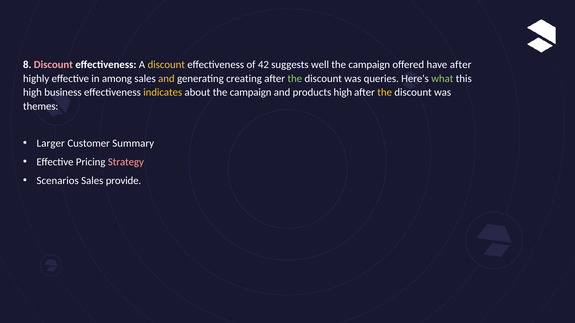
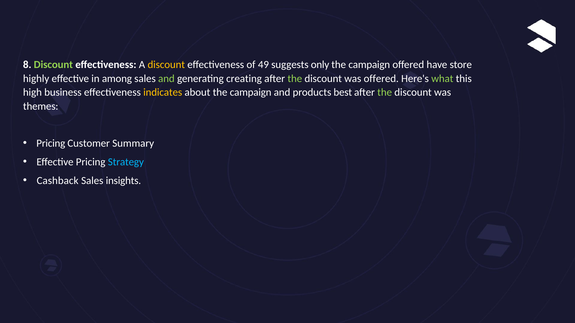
Discount at (53, 65) colour: pink -> light green
42: 42 -> 49
well: well -> only
have after: after -> store
and at (166, 79) colour: yellow -> light green
was queries: queries -> offered
products high: high -> best
the at (385, 92) colour: yellow -> light green
Larger at (51, 144): Larger -> Pricing
Strategy colour: pink -> light blue
Scenarios: Scenarios -> Cashback
provide: provide -> insights
